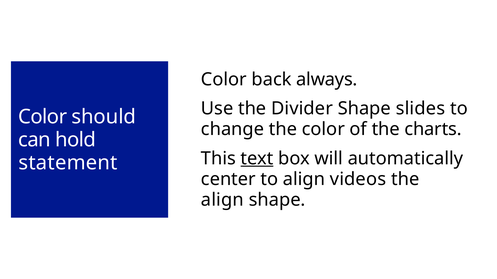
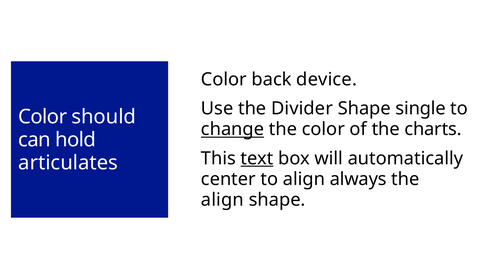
always: always -> device
slides: slides -> single
change underline: none -> present
statement: statement -> articulates
videos: videos -> always
